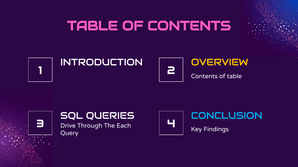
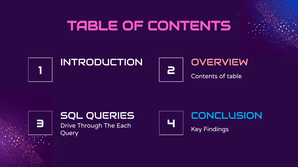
OVERVIEW colour: yellow -> pink
